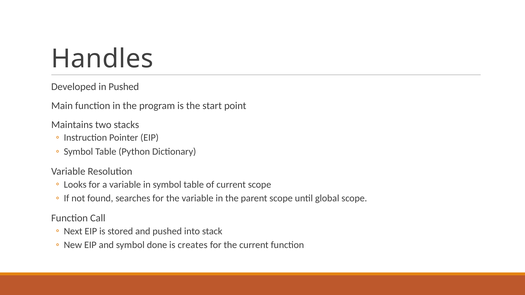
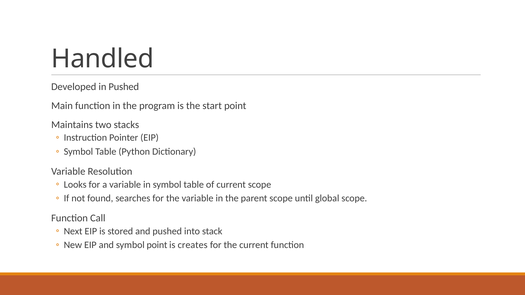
Handles: Handles -> Handled
symbol done: done -> point
